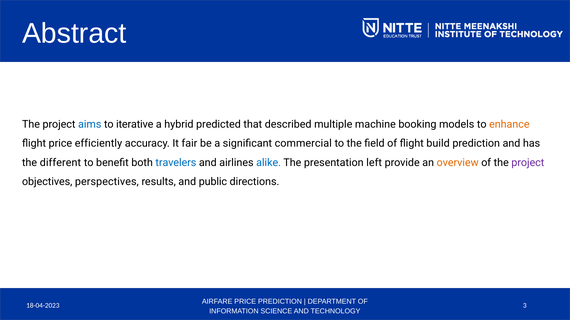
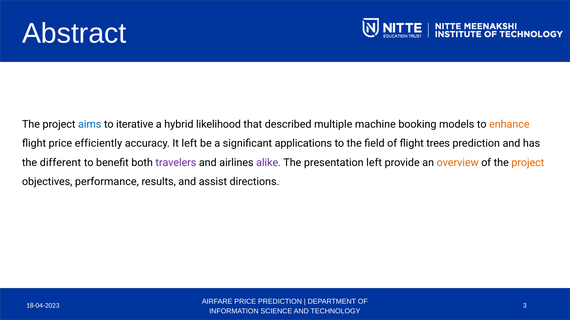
predicted: predicted -> likelihood
It fair: fair -> left
commercial: commercial -> applications
build: build -> trees
travelers colour: blue -> purple
alike colour: blue -> purple
project at (528, 163) colour: purple -> orange
perspectives: perspectives -> performance
public: public -> assist
